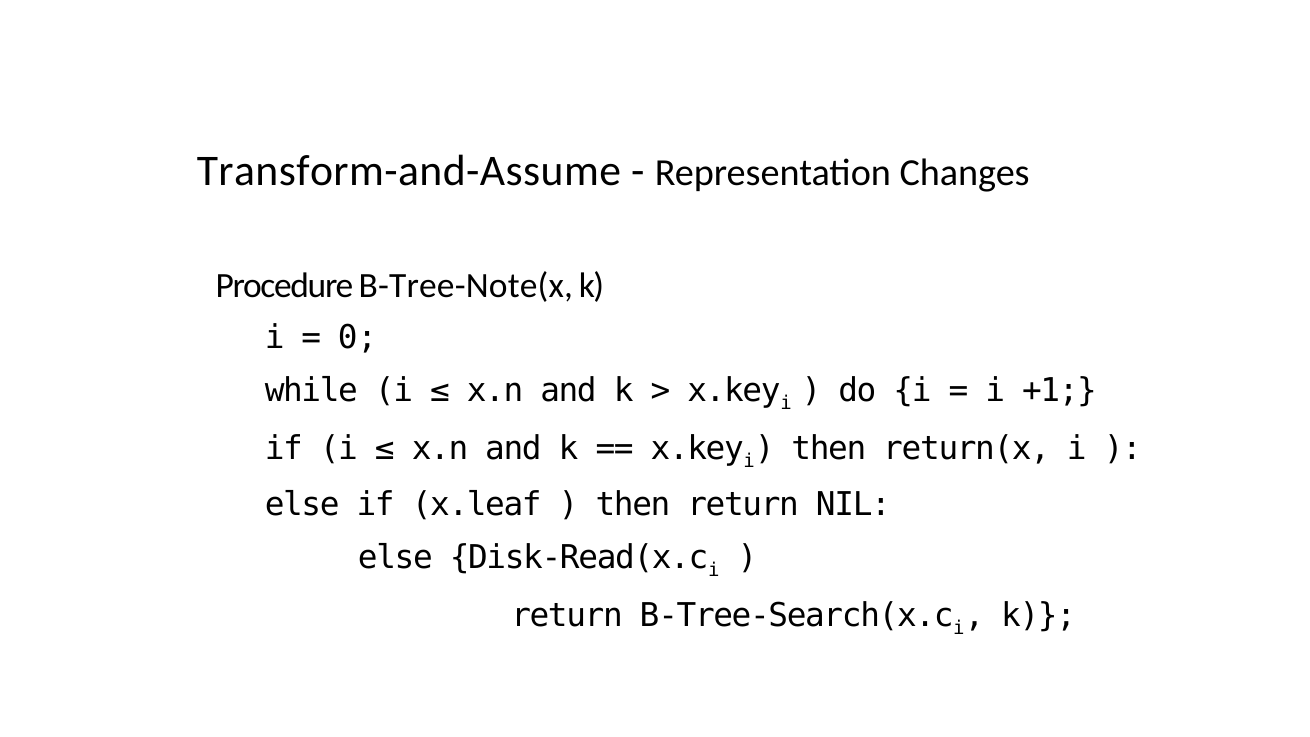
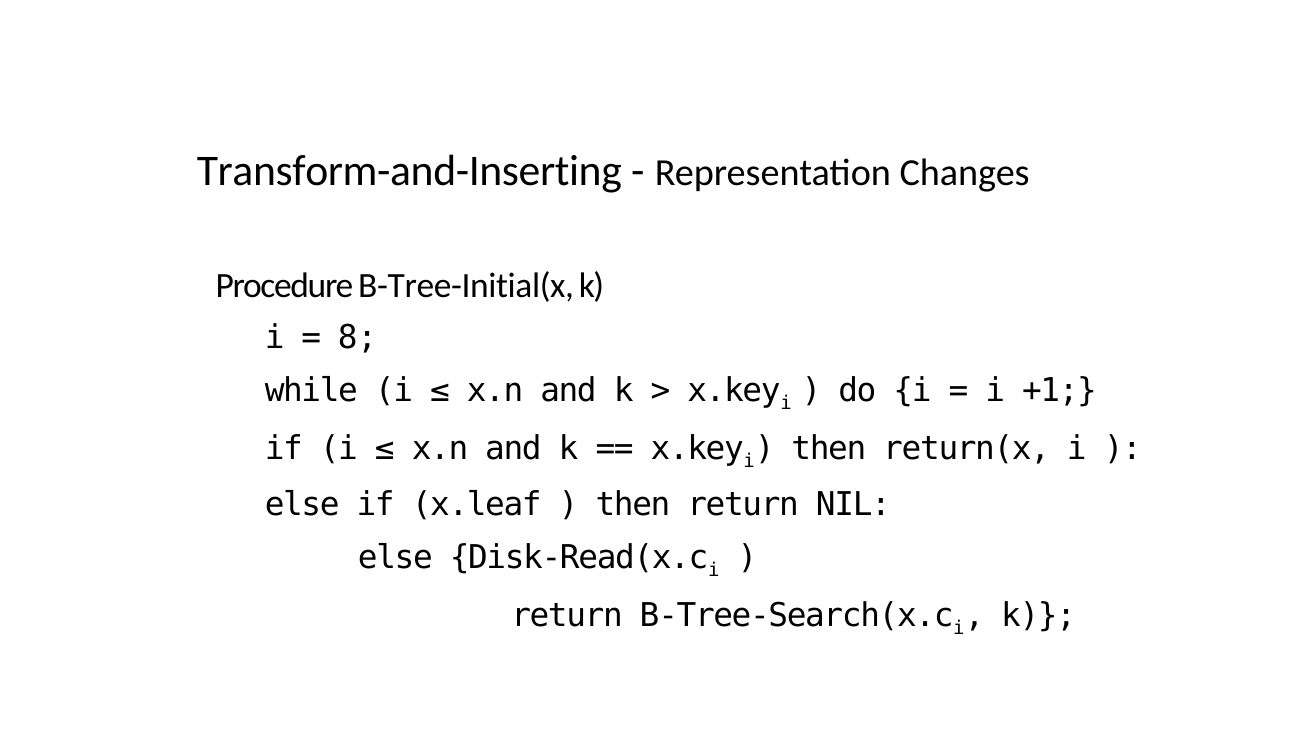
Transform-and-Assume: Transform-and-Assume -> Transform-and-Inserting
B-Tree-Note(x: B-Tree-Note(x -> B-Tree-Initial(x
0: 0 -> 8
